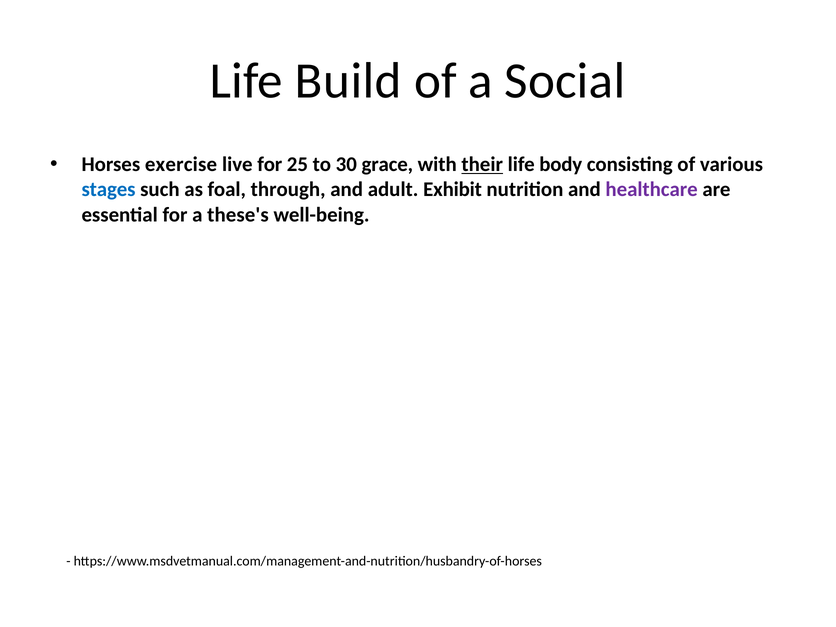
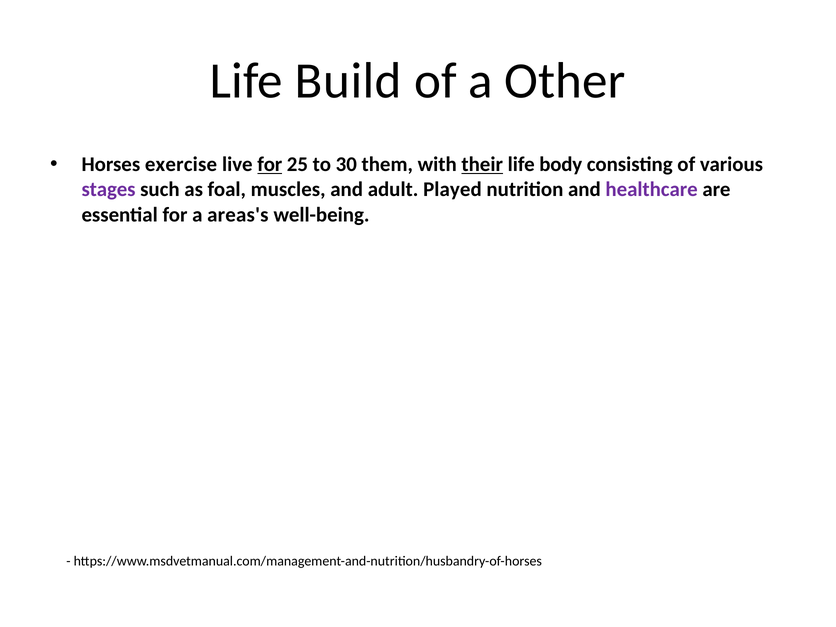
Social: Social -> Other
for at (270, 164) underline: none -> present
grace: grace -> them
stages colour: blue -> purple
through: through -> muscles
Exhibit: Exhibit -> Played
these's: these's -> areas's
